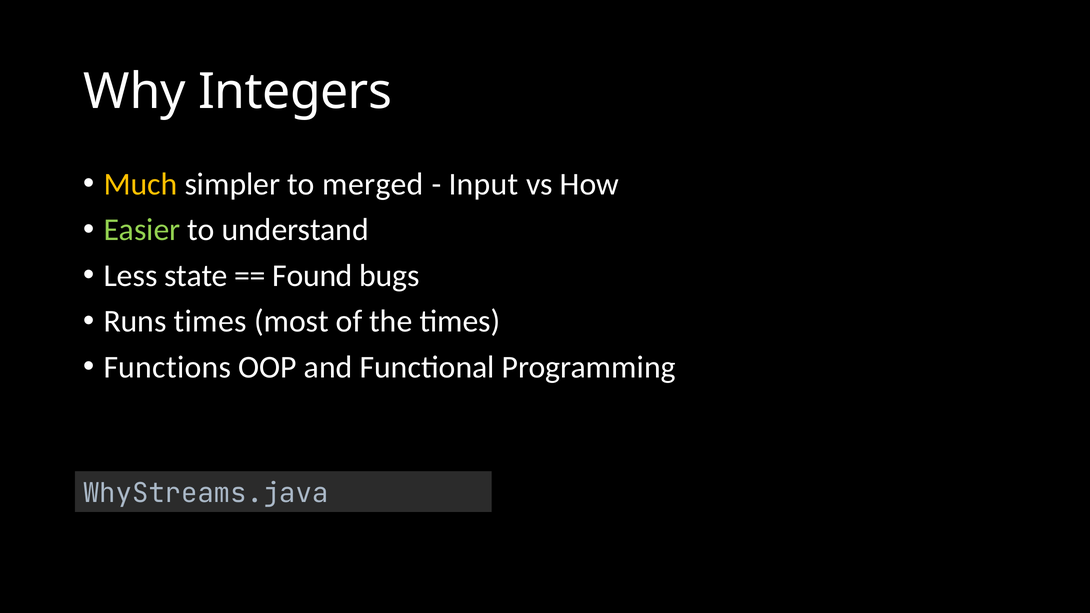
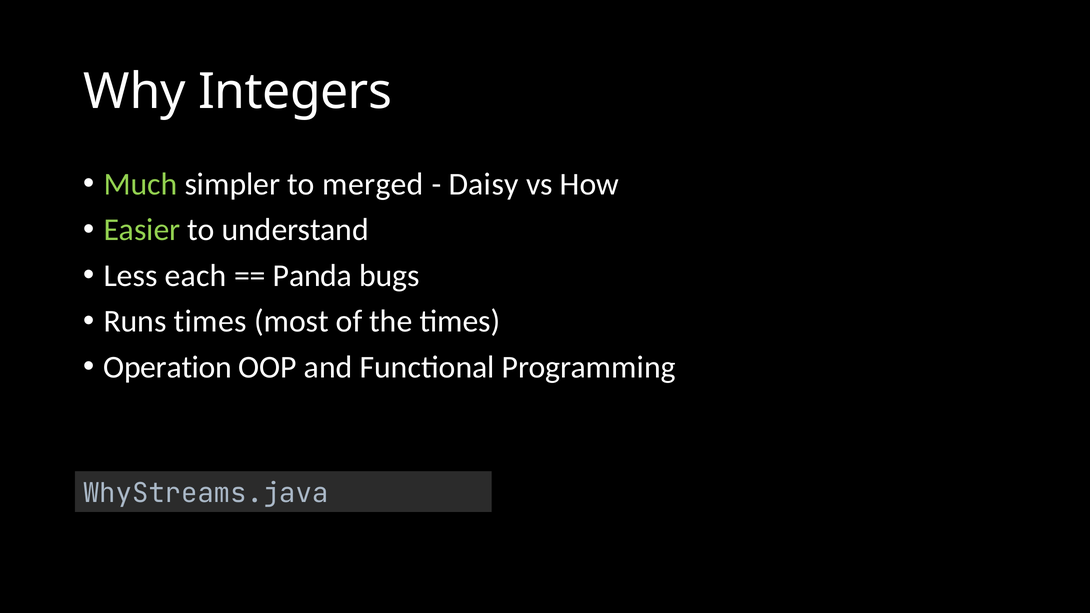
Much colour: yellow -> light green
Input: Input -> Daisy
state: state -> each
Found: Found -> Panda
Functions: Functions -> Operation
